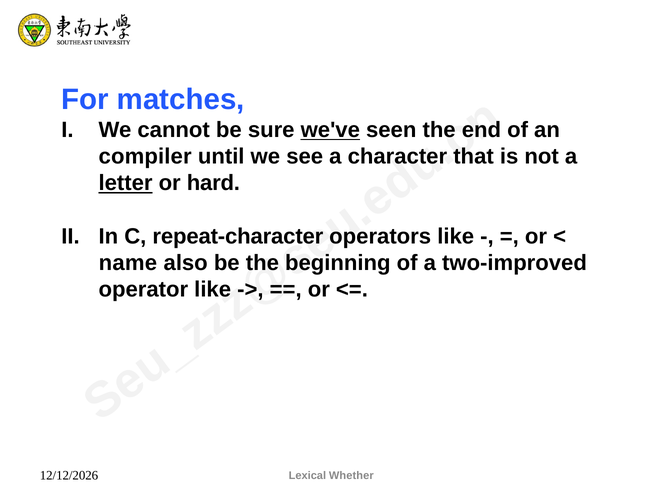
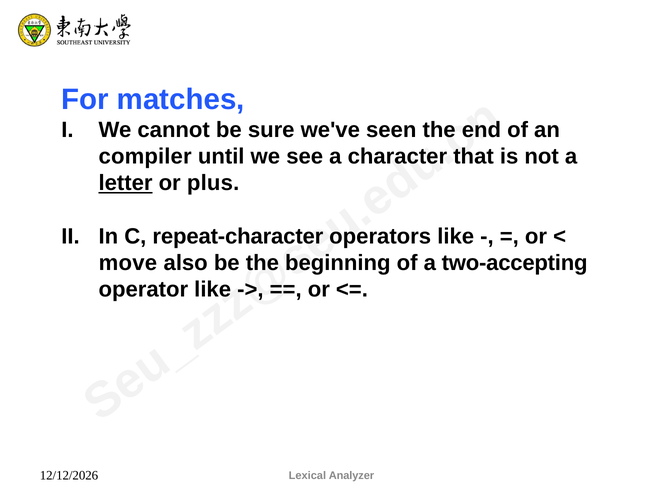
we've underline: present -> none
hard: hard -> plus
name: name -> move
two-improved: two-improved -> two-accepting
Whether: Whether -> Analyzer
